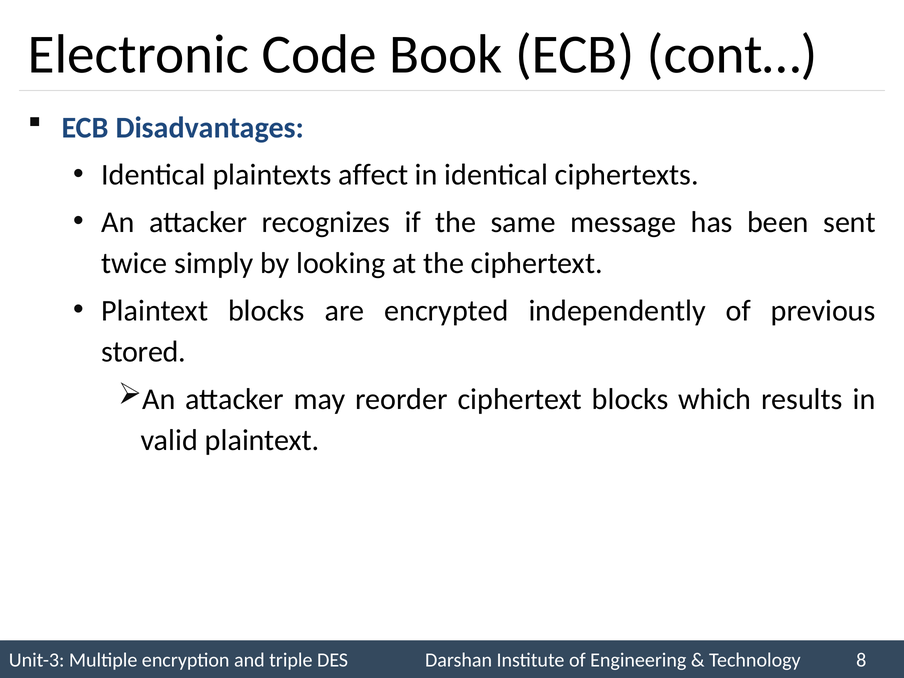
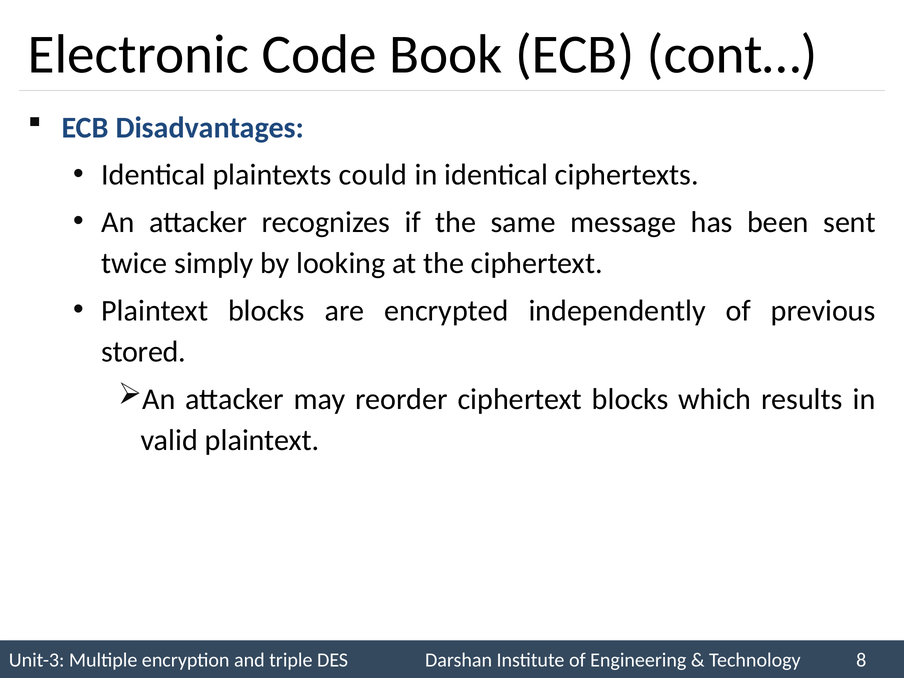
affect: affect -> could
